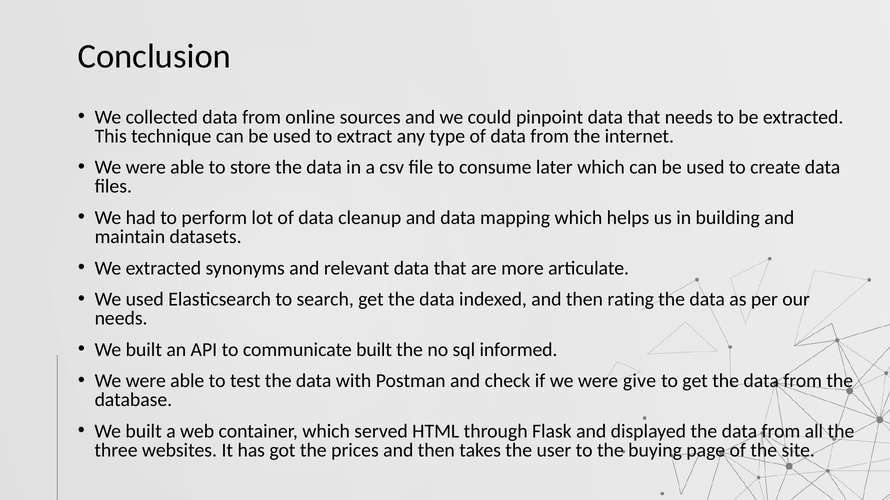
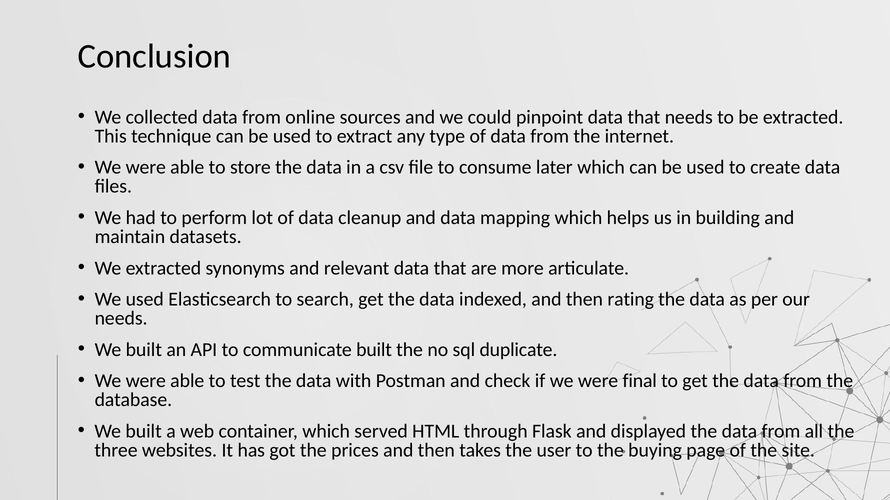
informed: informed -> duplicate
give: give -> final
